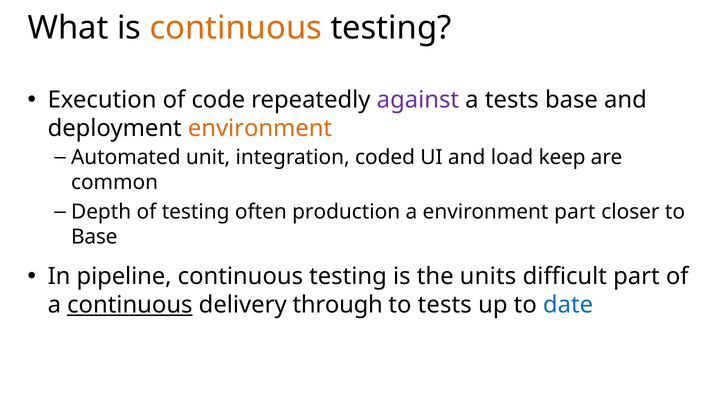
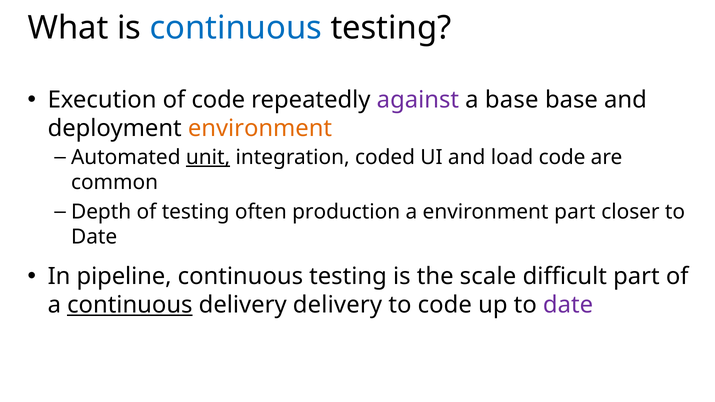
continuous at (236, 28) colour: orange -> blue
a tests: tests -> base
unit underline: none -> present
load keep: keep -> code
Base at (94, 237): Base -> Date
units: units -> scale
delivery through: through -> delivery
to tests: tests -> code
date at (568, 305) colour: blue -> purple
